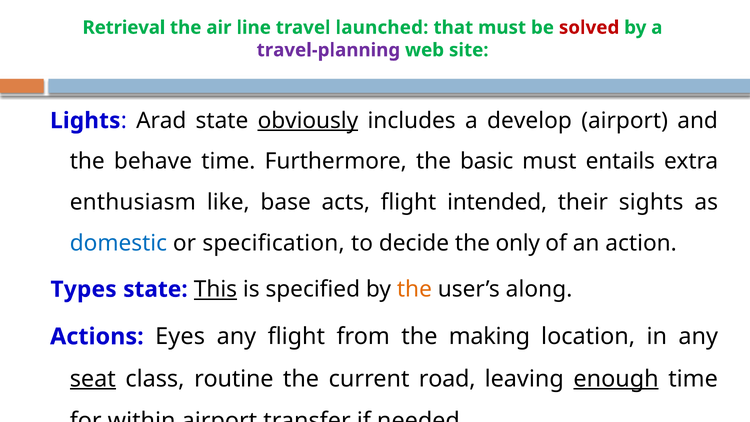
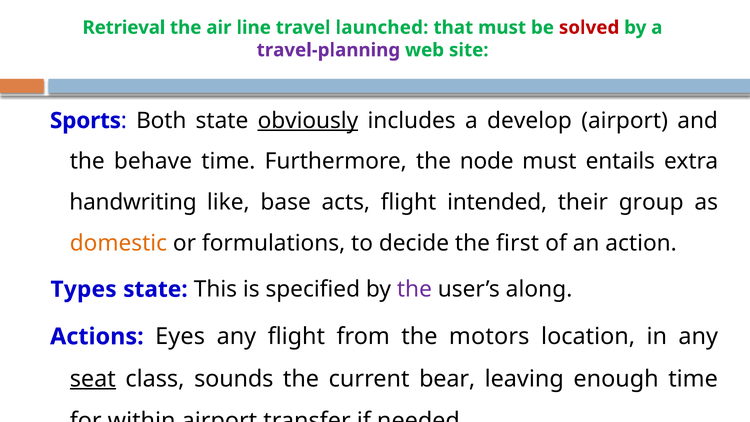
Lights: Lights -> Sports
Arad: Arad -> Both
basic: basic -> node
enthusiasm: enthusiasm -> handwriting
sights: sights -> group
domestic colour: blue -> orange
specification: specification -> formulations
only: only -> first
This underline: present -> none
the at (414, 289) colour: orange -> purple
making: making -> motors
routine: routine -> sounds
road: road -> bear
enough underline: present -> none
